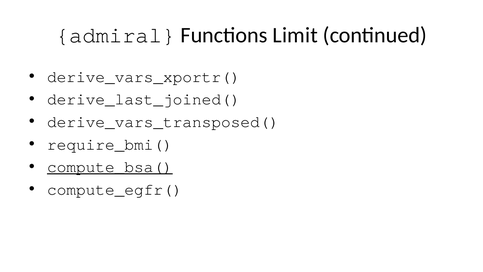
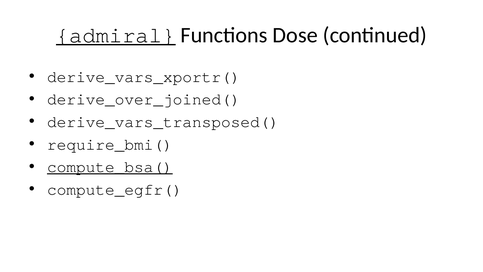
admiral underline: none -> present
Limit: Limit -> Dose
derive_last_joined(: derive_last_joined( -> derive_over_joined(
